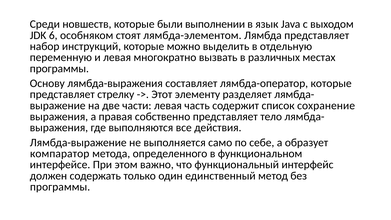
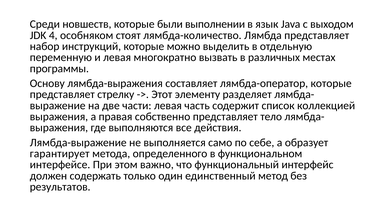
6: 6 -> 4
лямбда-элементом: лямбда-элементом -> лямбда-количество
сохранение: сохранение -> коллекцией
компаратор: компаратор -> гарантирует
программы at (60, 187): программы -> результатов
